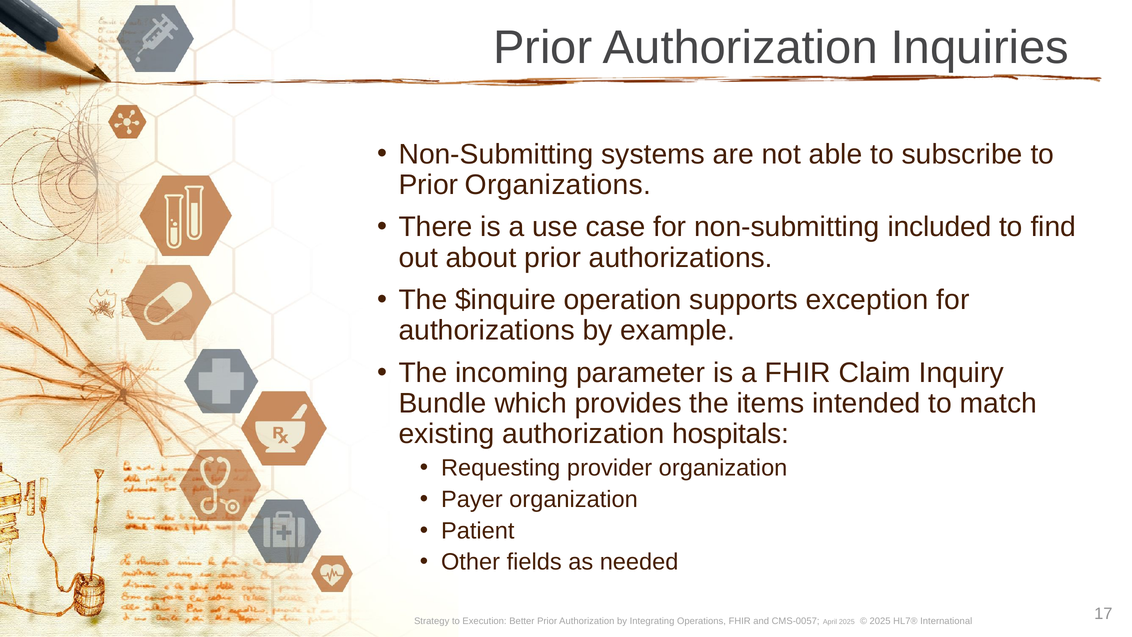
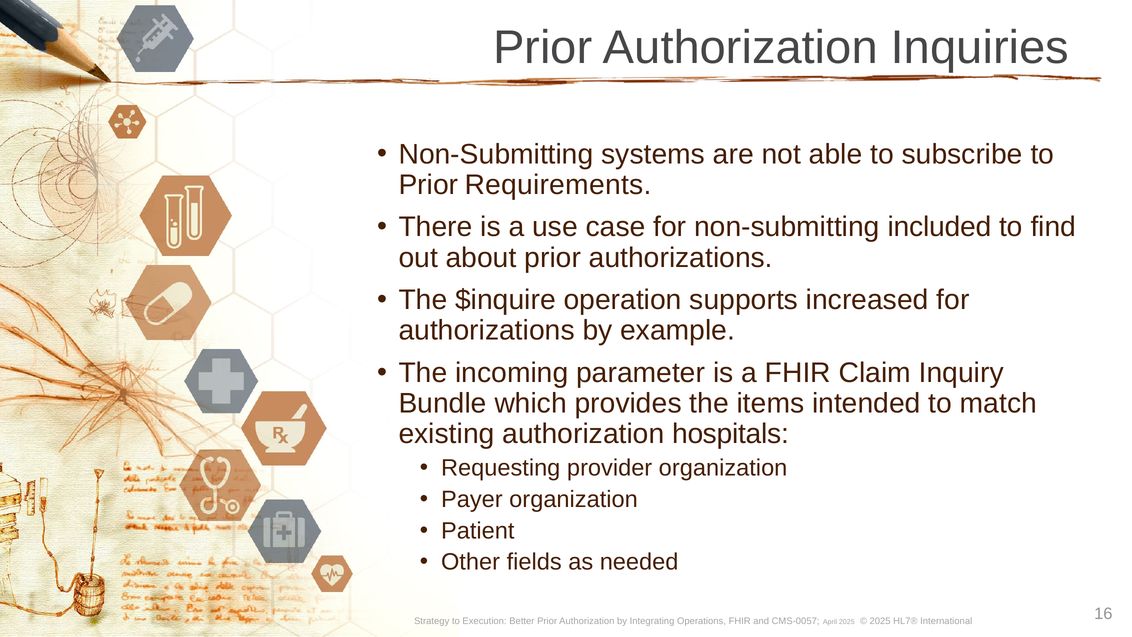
Organizations: Organizations -> Requirements
exception: exception -> increased
17: 17 -> 16
